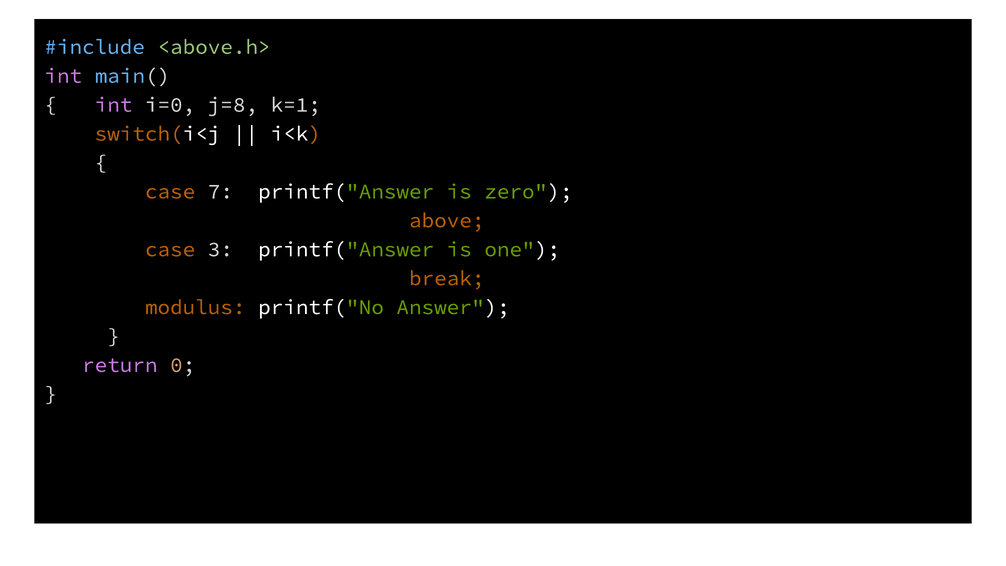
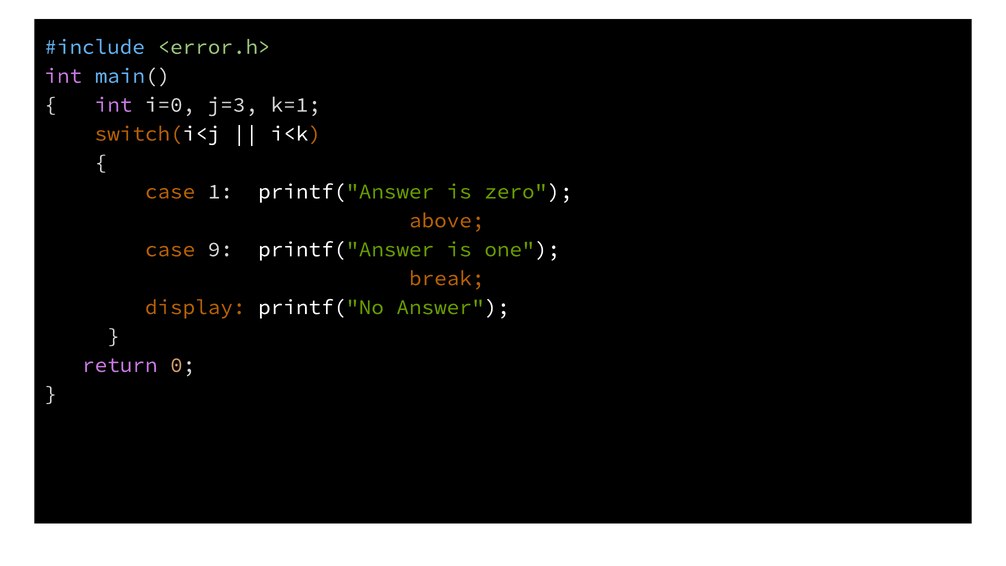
<above.h>: <above.h> -> <error.h>
j=8: j=8 -> j=3
7: 7 -> 1
3: 3 -> 9
modulus: modulus -> display
